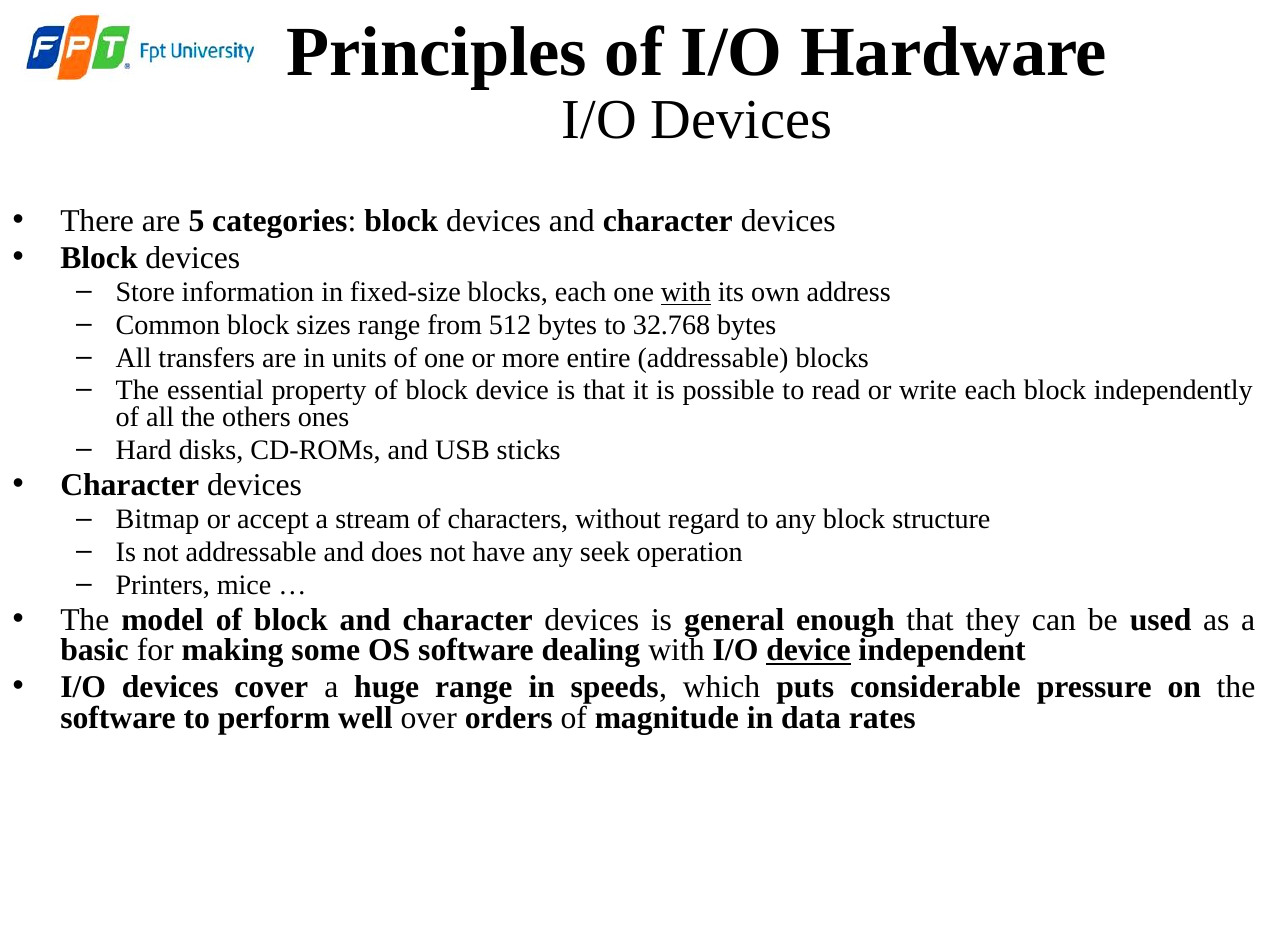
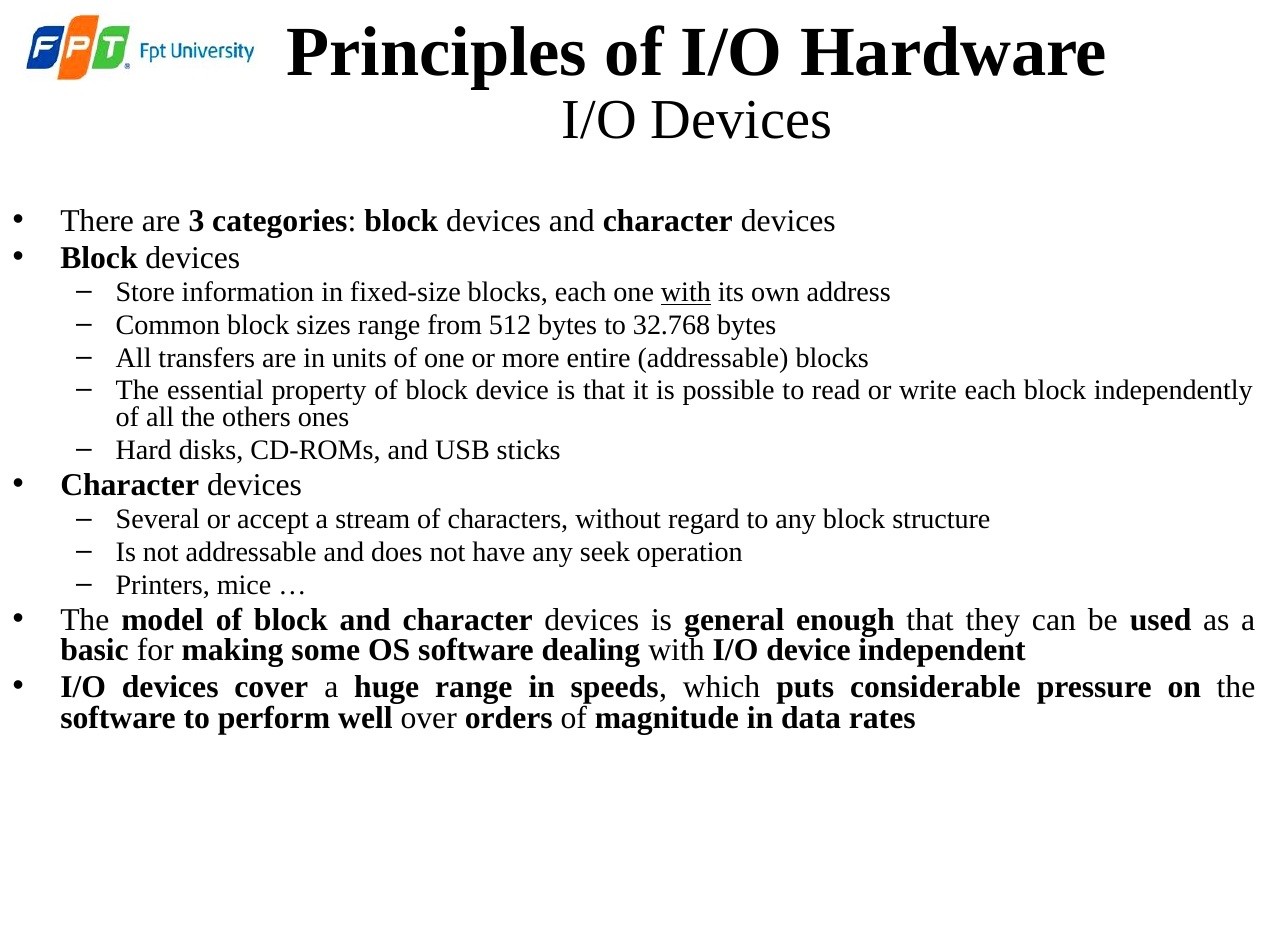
5: 5 -> 3
Bitmap: Bitmap -> Several
device at (808, 650) underline: present -> none
